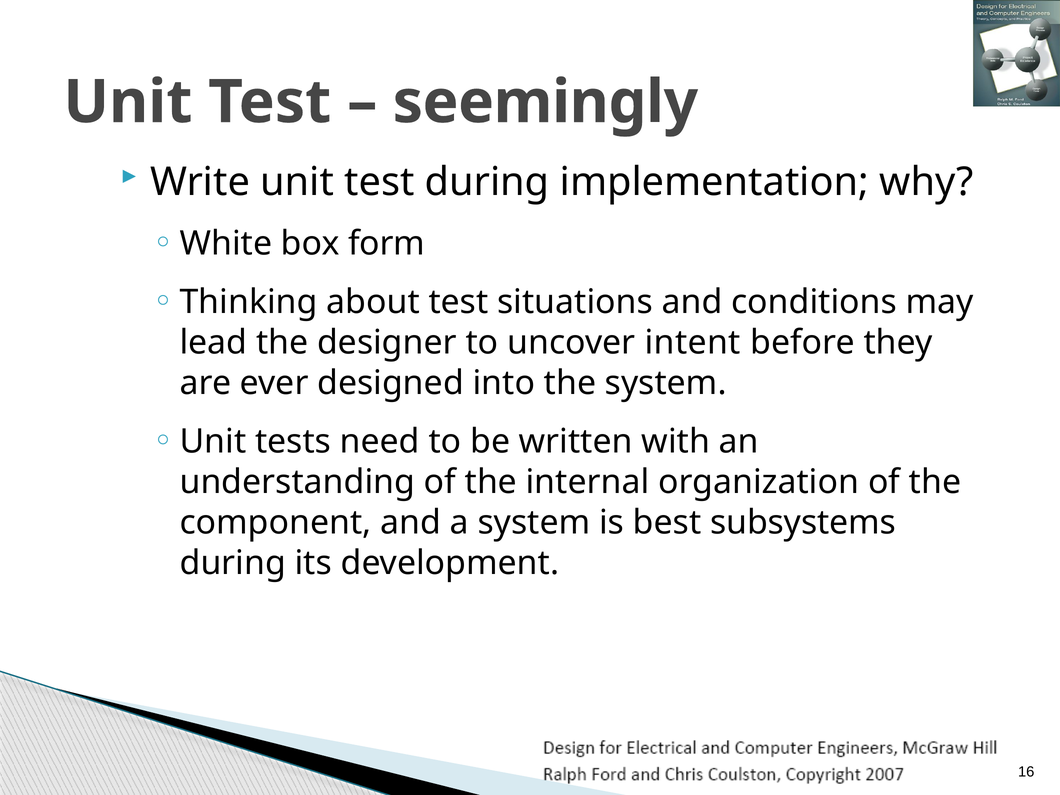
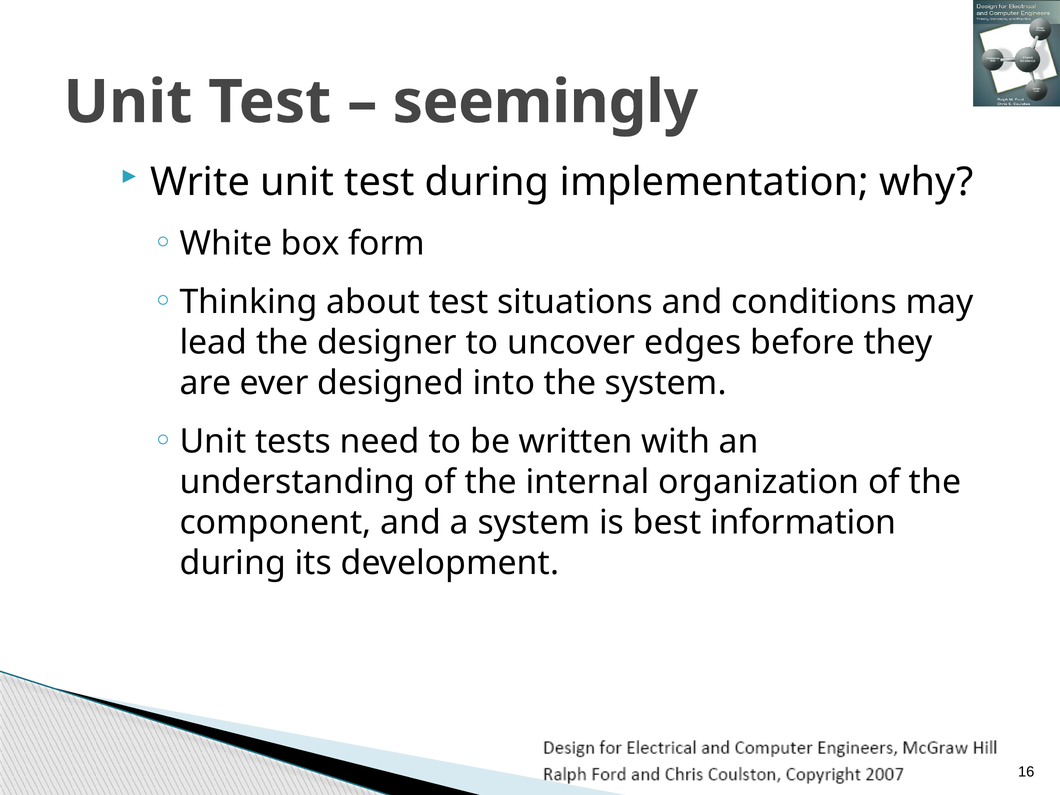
intent: intent -> edges
subsystems: subsystems -> information
